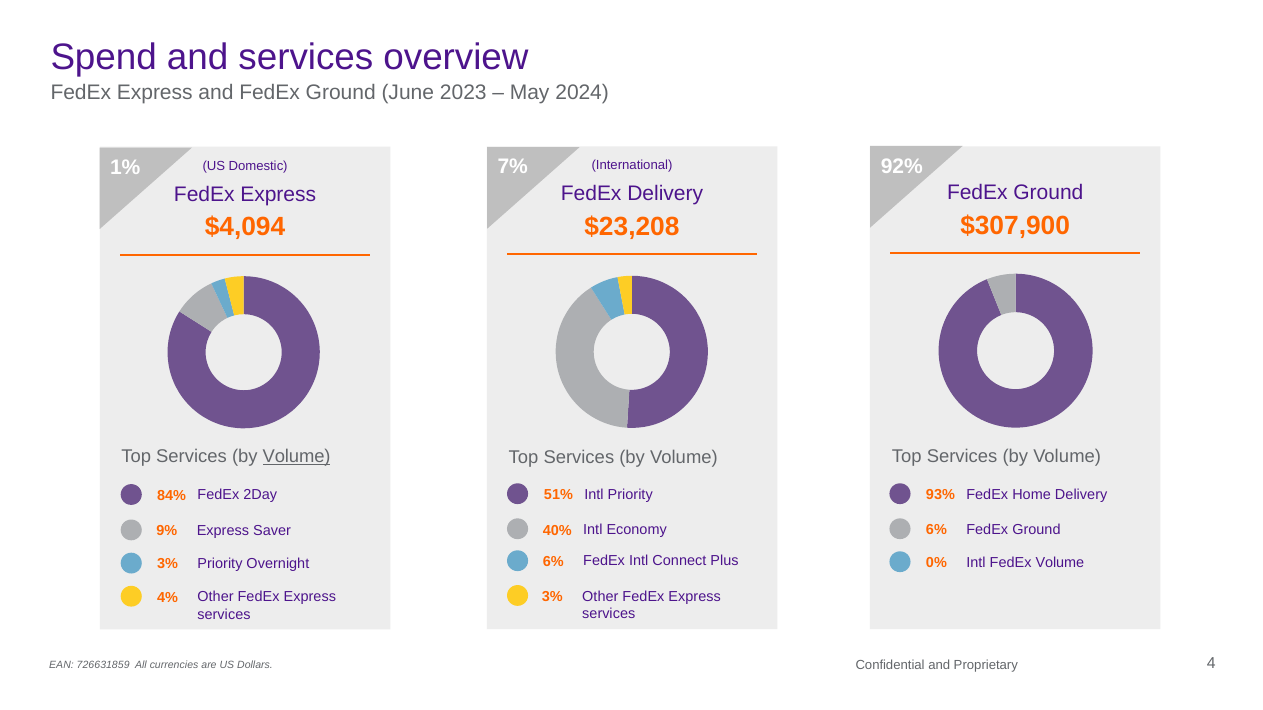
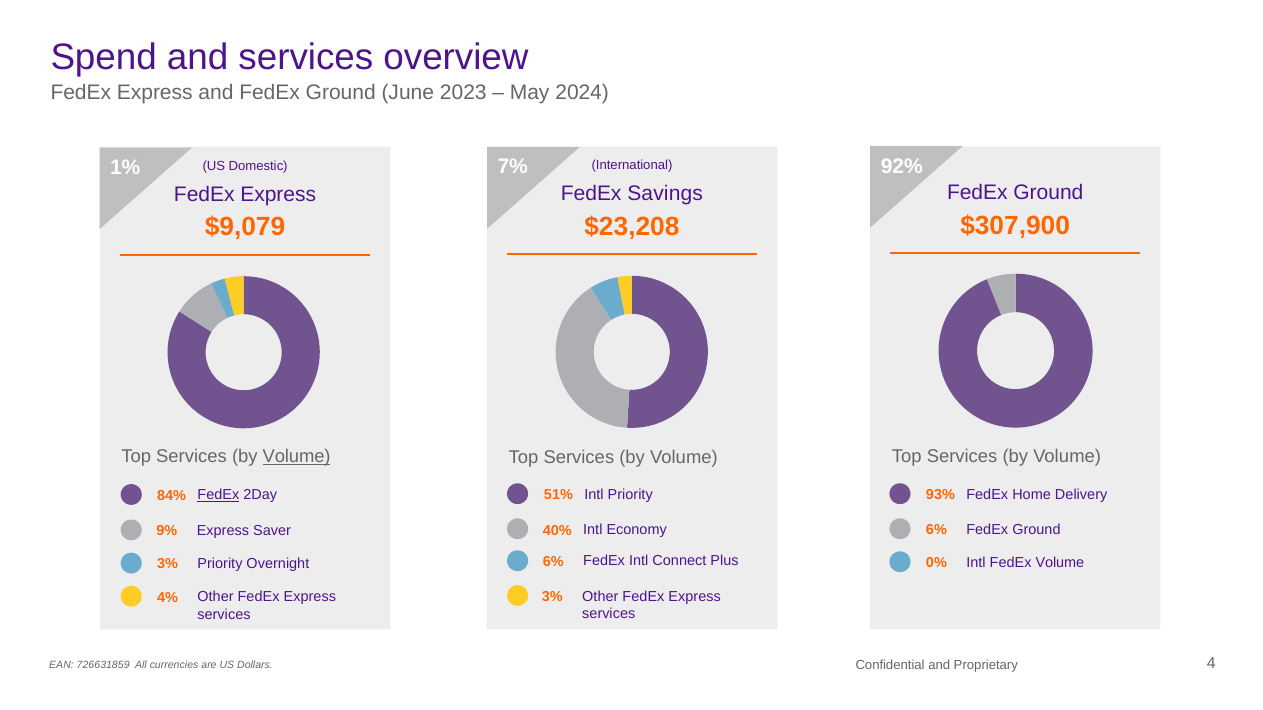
FedEx Delivery: Delivery -> Savings
$4,094: $4,094 -> $9,079
FedEx at (218, 496) underline: none -> present
